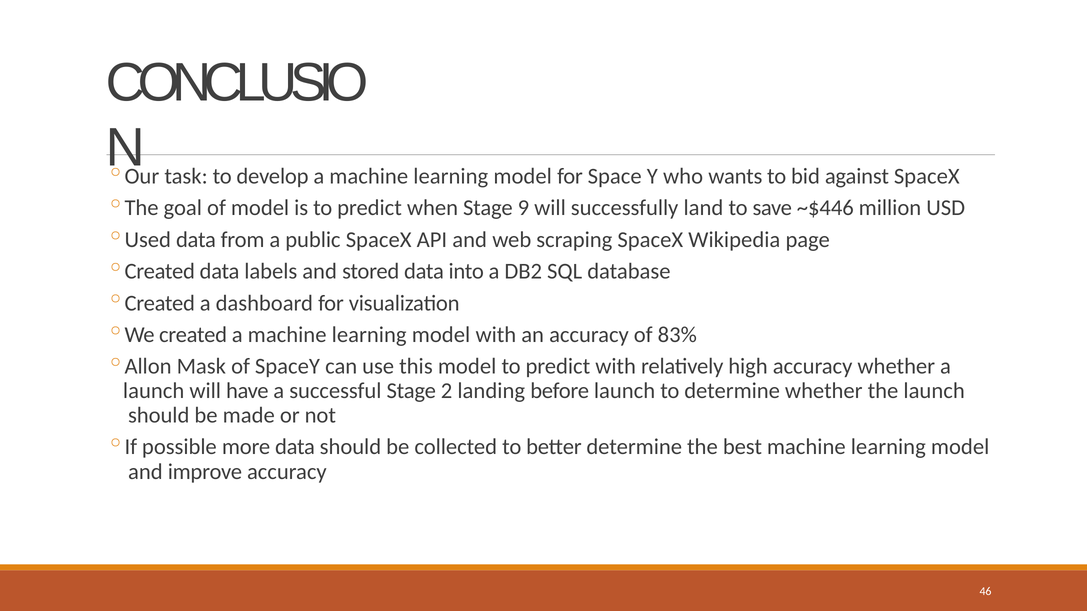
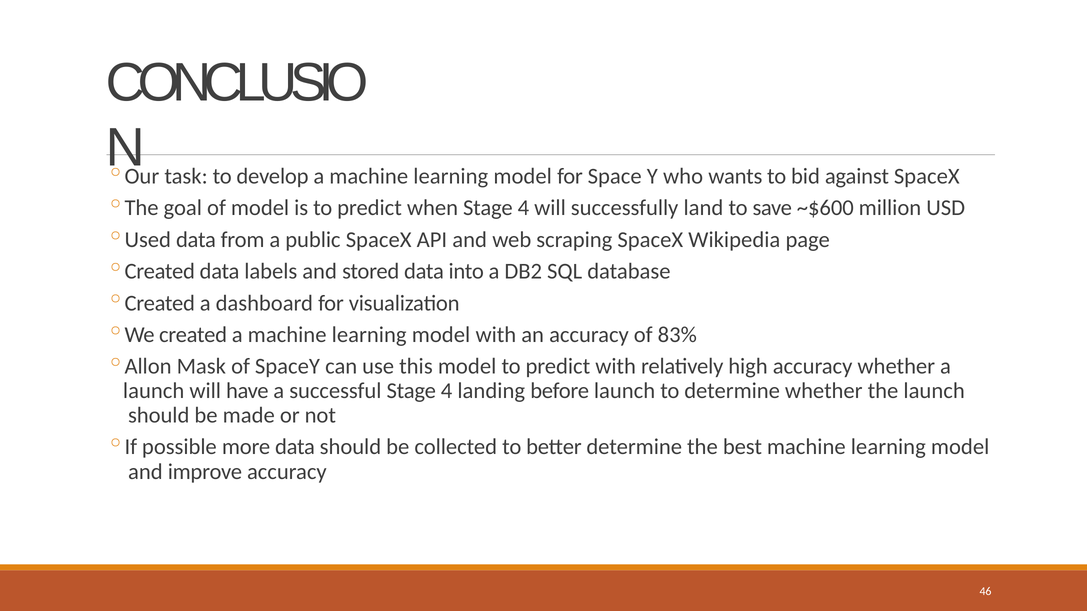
when Stage 9: 9 -> 4
~$446: ~$446 -> ~$600
successful Stage 2: 2 -> 4
